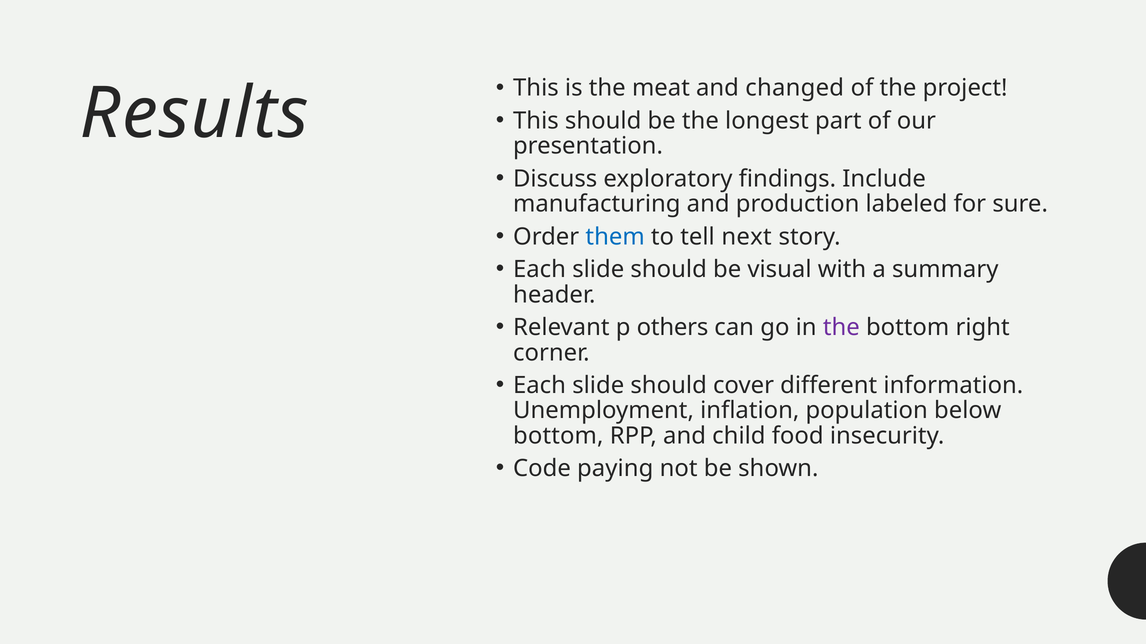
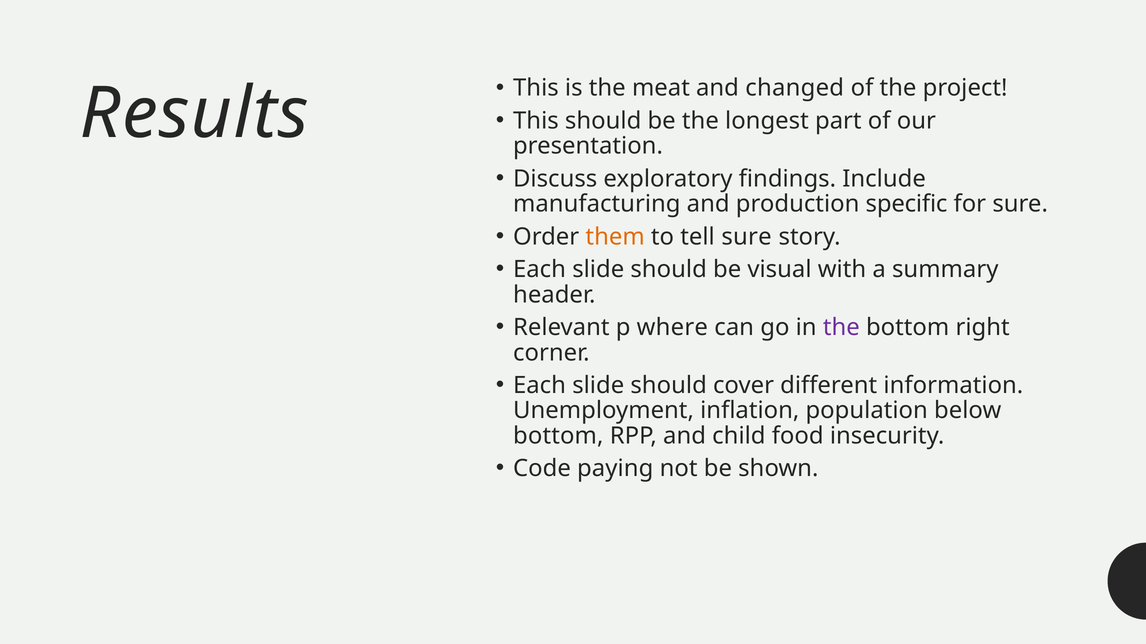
labeled: labeled -> specific
them colour: blue -> orange
tell next: next -> sure
others: others -> where
